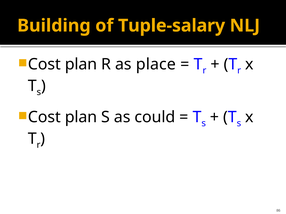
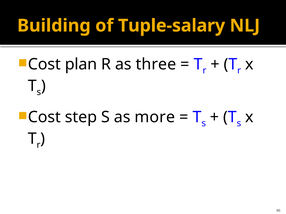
place: place -> three
plan at (81, 117): plan -> step
could: could -> more
